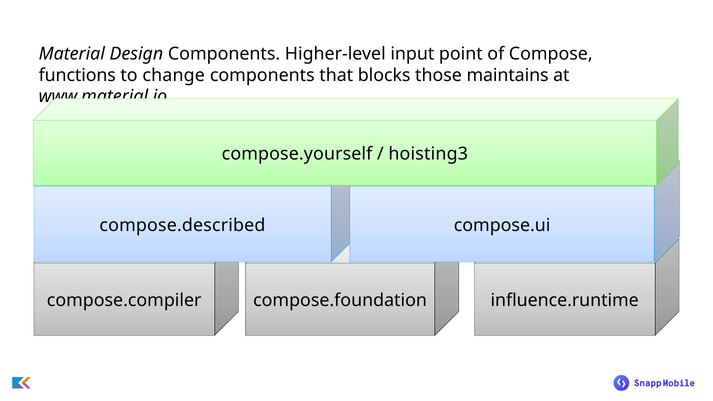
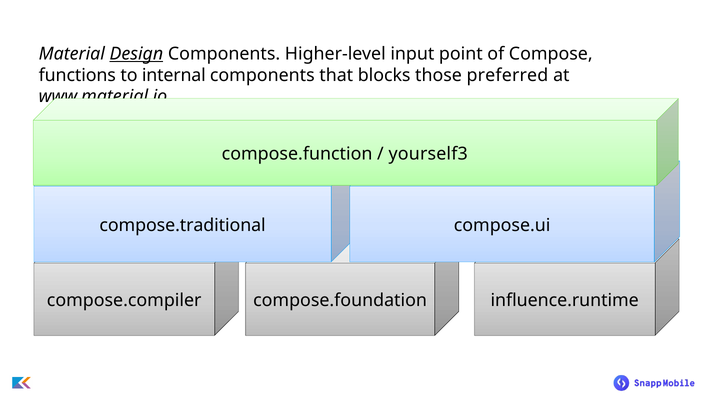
Design underline: none -> present
change: change -> internal
maintains: maintains -> preferred
compose.yourself: compose.yourself -> compose.function
hoisting3: hoisting3 -> yourself3
compose.described: compose.described -> compose.traditional
